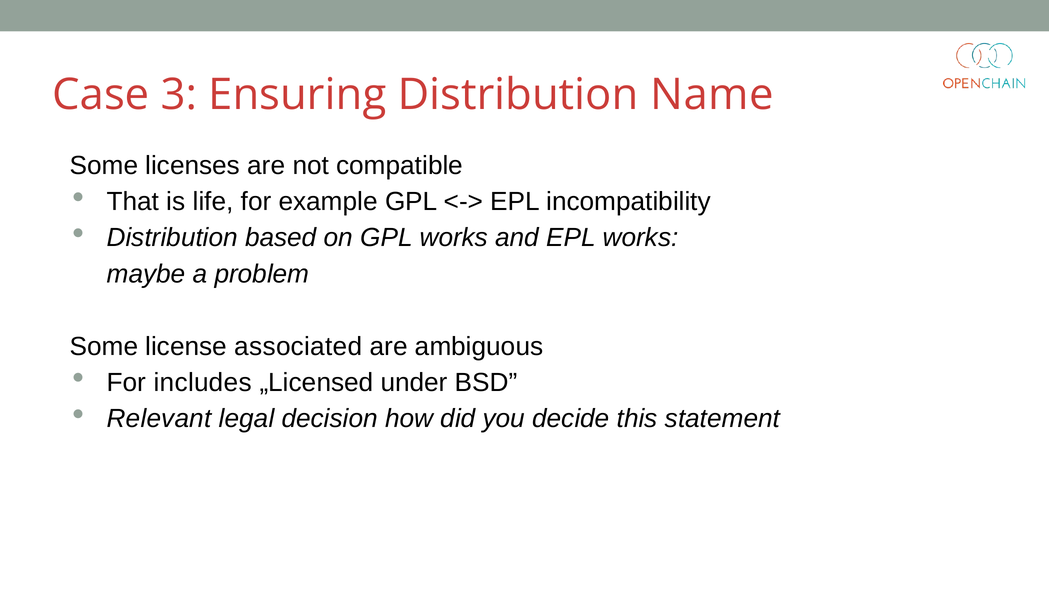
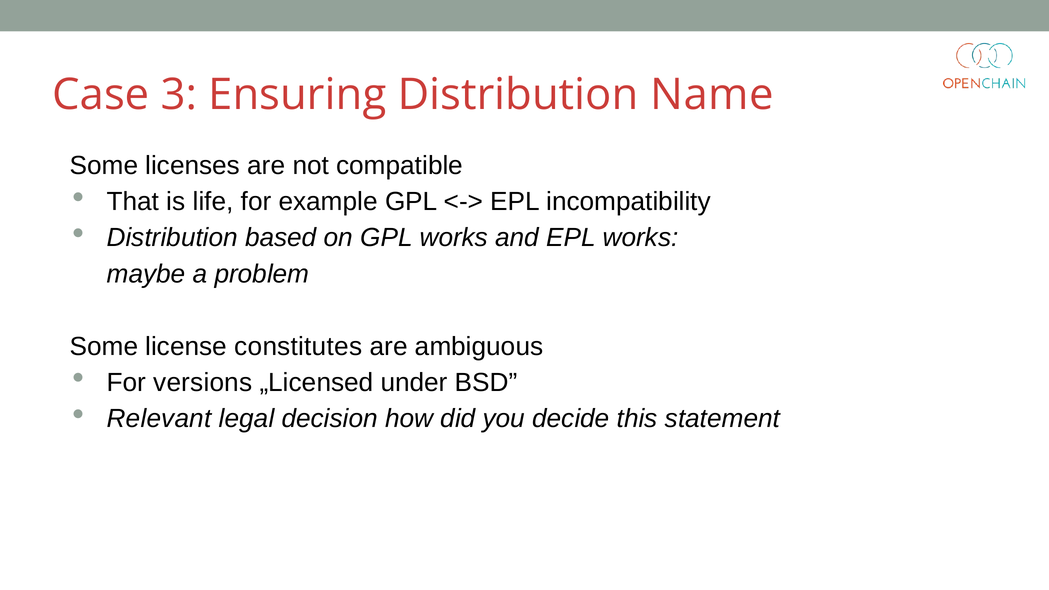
associated: associated -> constitutes
includes: includes -> versions
